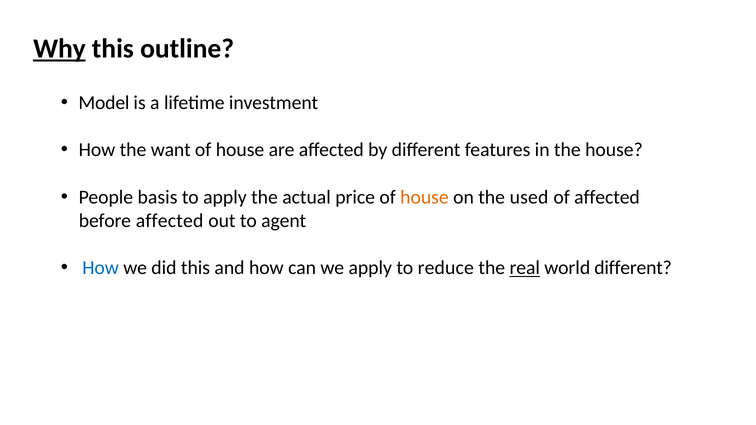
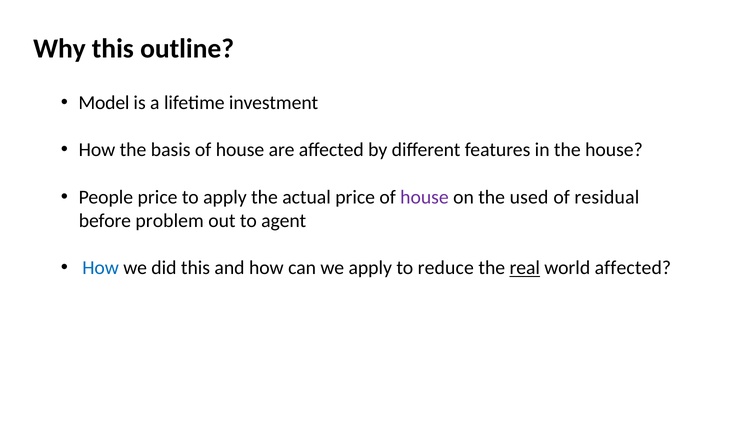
Why underline: present -> none
want: want -> basis
People basis: basis -> price
house at (424, 197) colour: orange -> purple
of affected: affected -> residual
before affected: affected -> problem
world different: different -> affected
